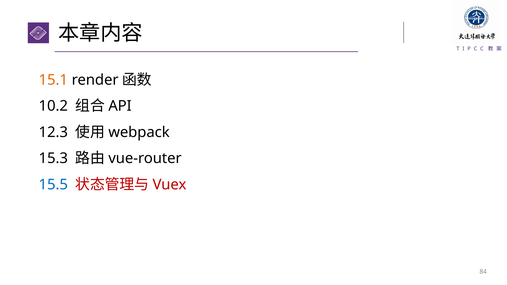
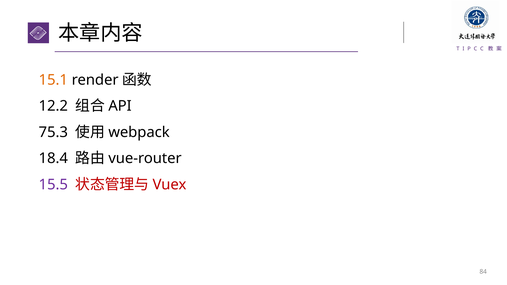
10.2: 10.2 -> 12.2
12.3: 12.3 -> 75.3
15.3: 15.3 -> 18.4
15.5 colour: blue -> purple
